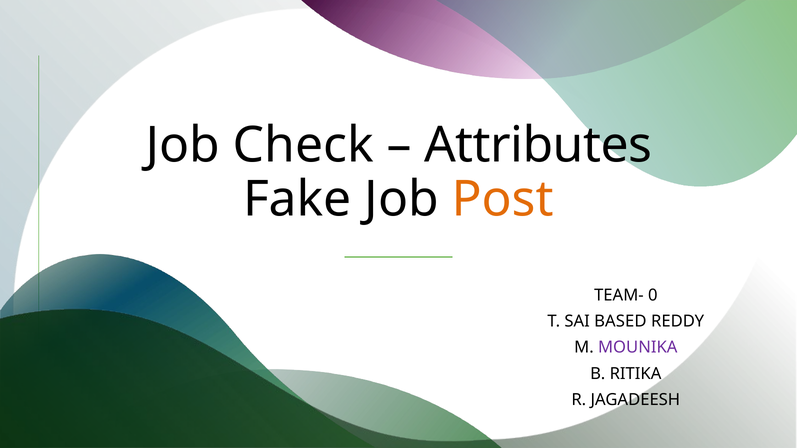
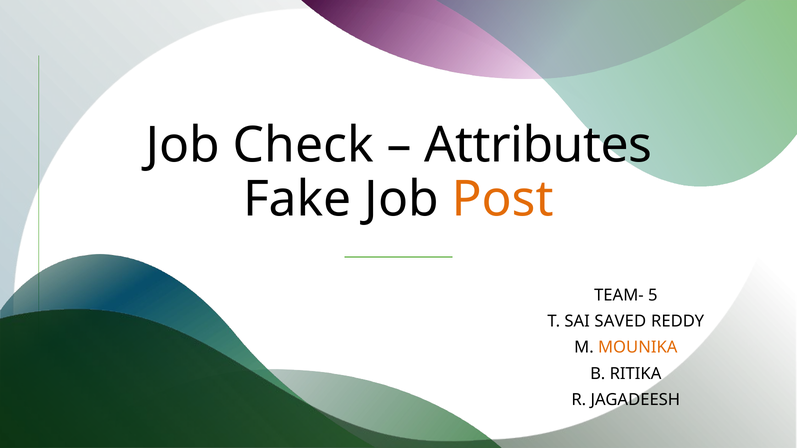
0: 0 -> 5
BASED: BASED -> SAVED
MOUNIKA colour: purple -> orange
